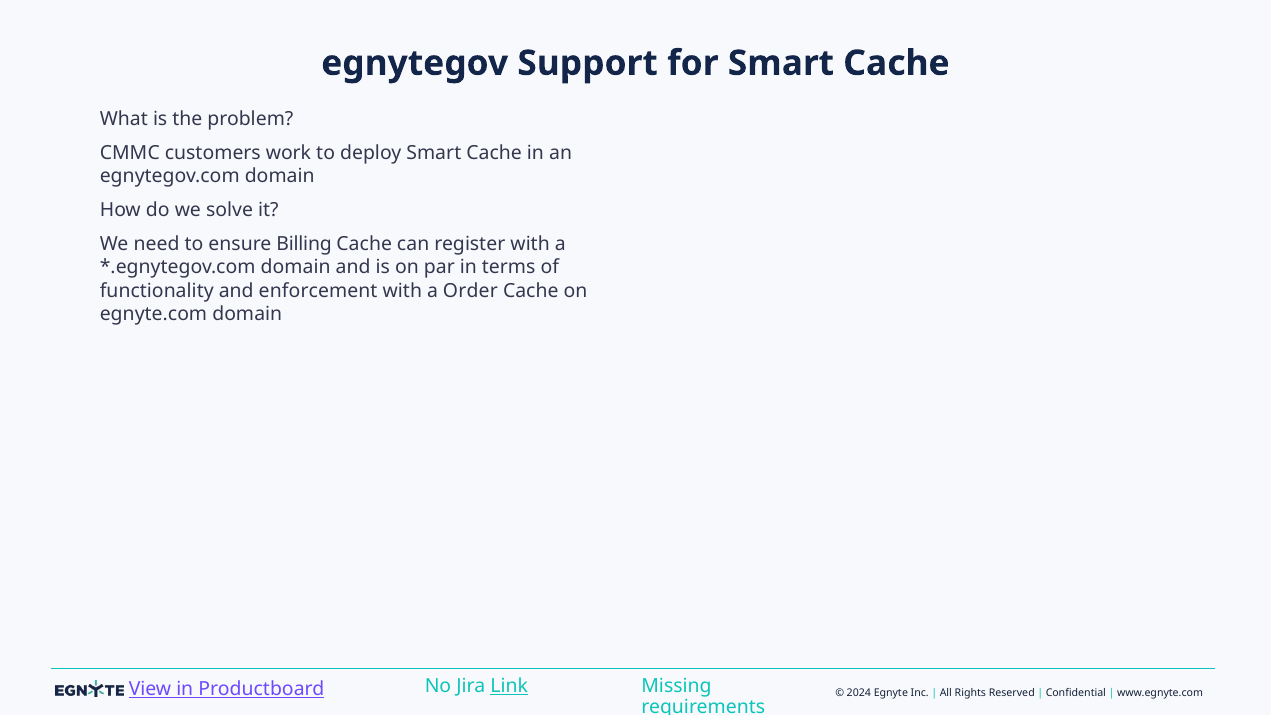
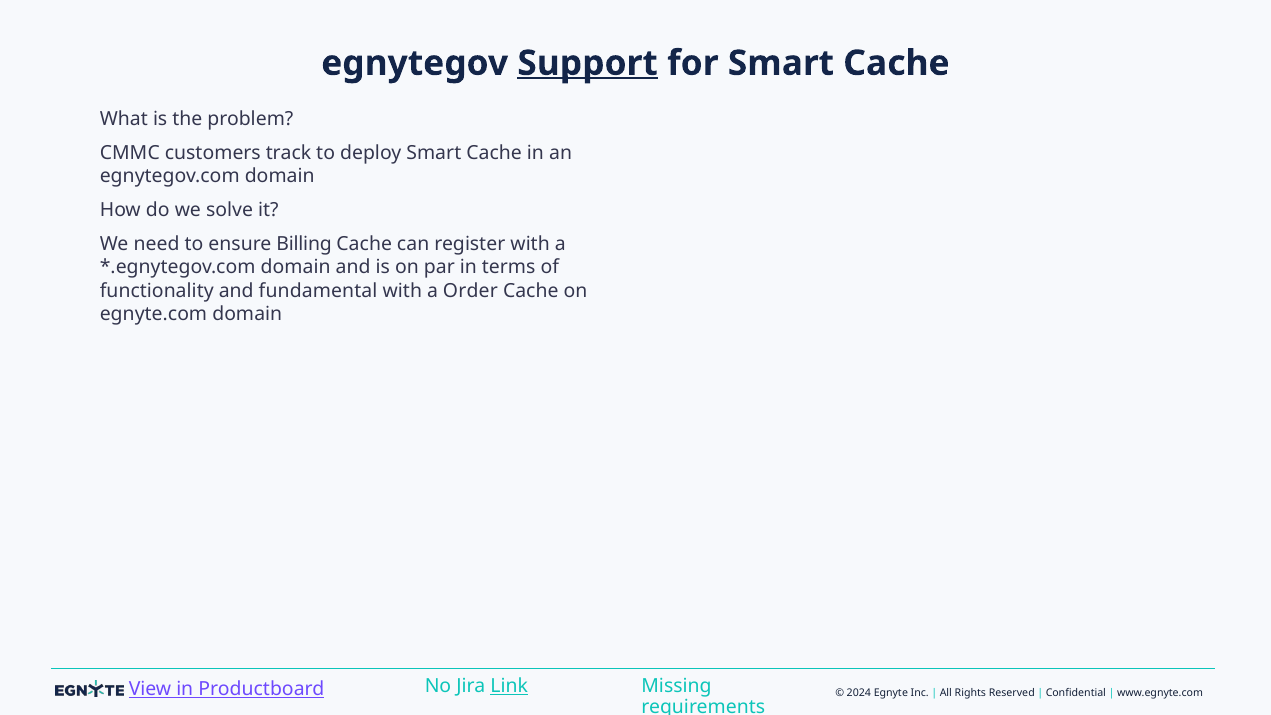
Support underline: none -> present
work: work -> track
enforcement: enforcement -> fundamental
